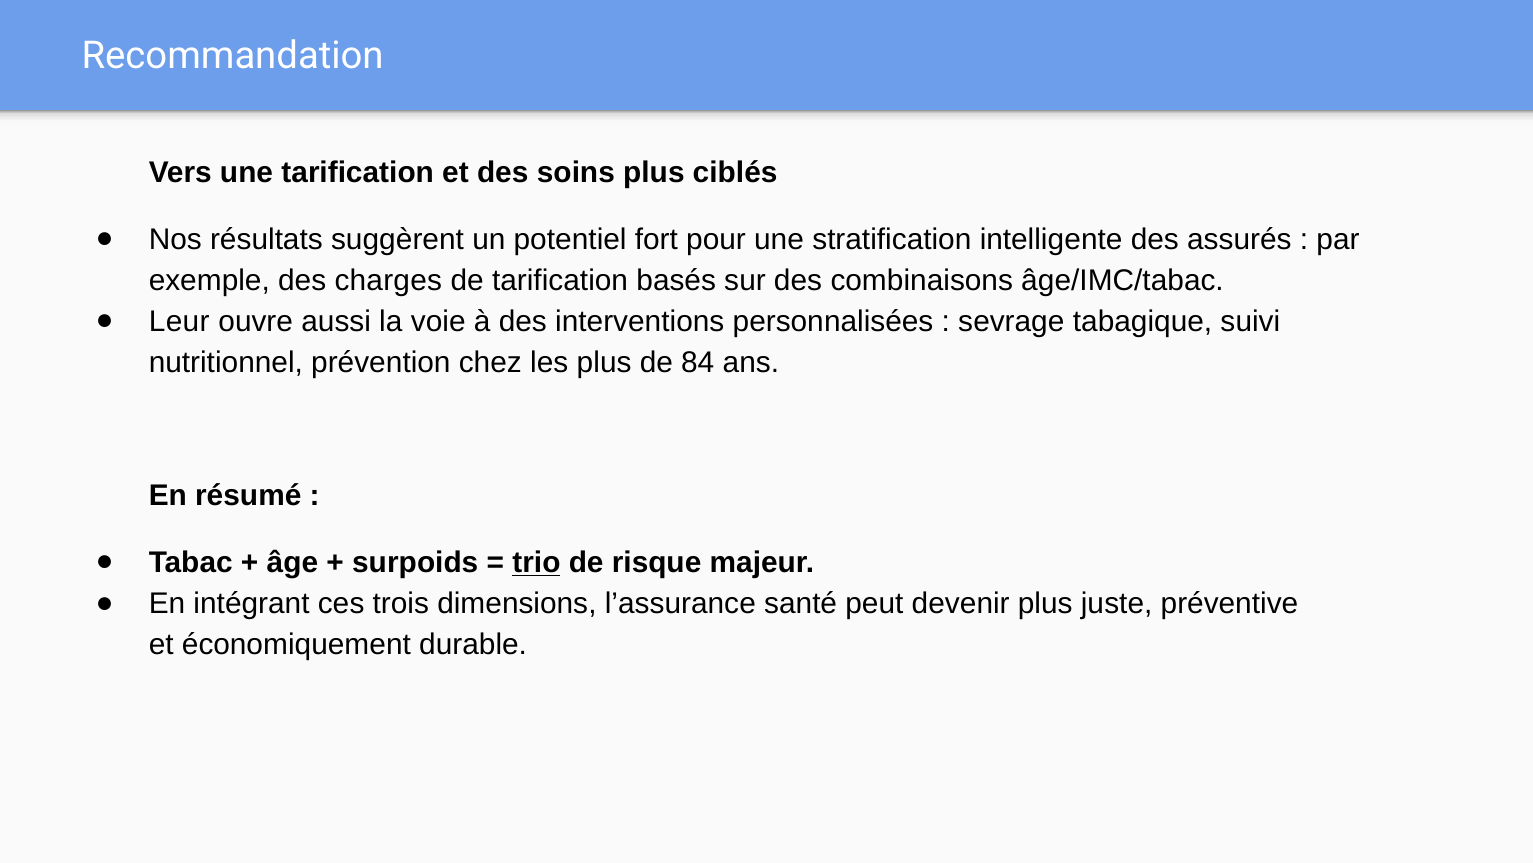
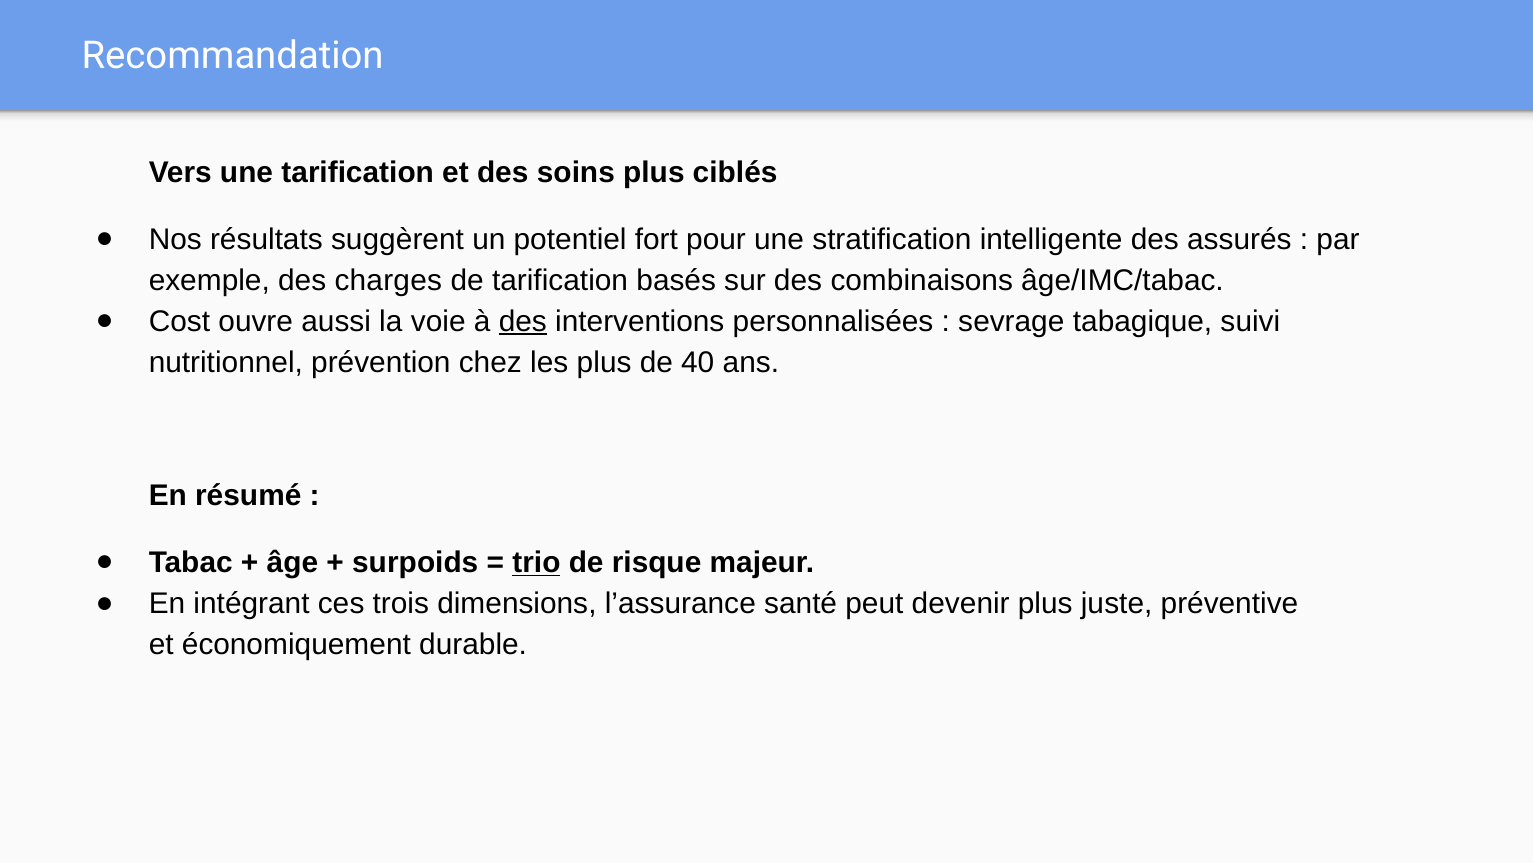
Leur: Leur -> Cost
des at (523, 321) underline: none -> present
84: 84 -> 40
